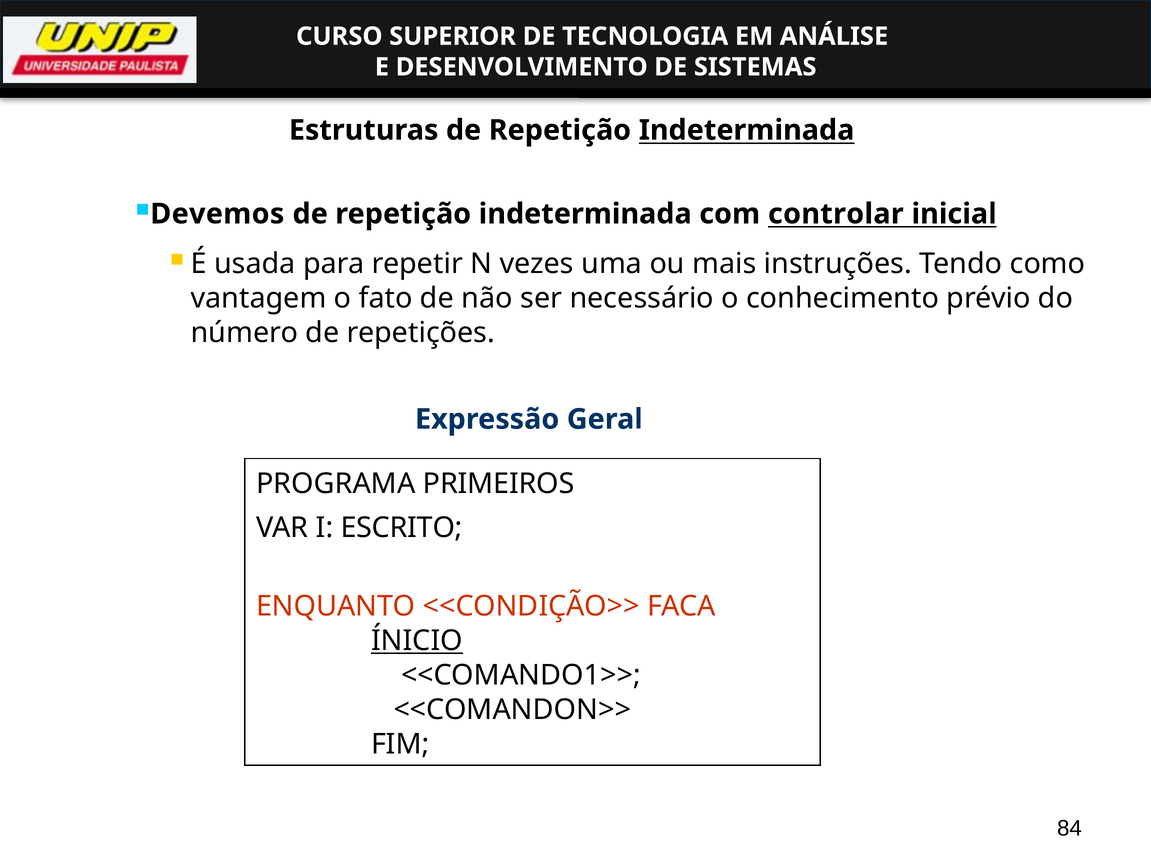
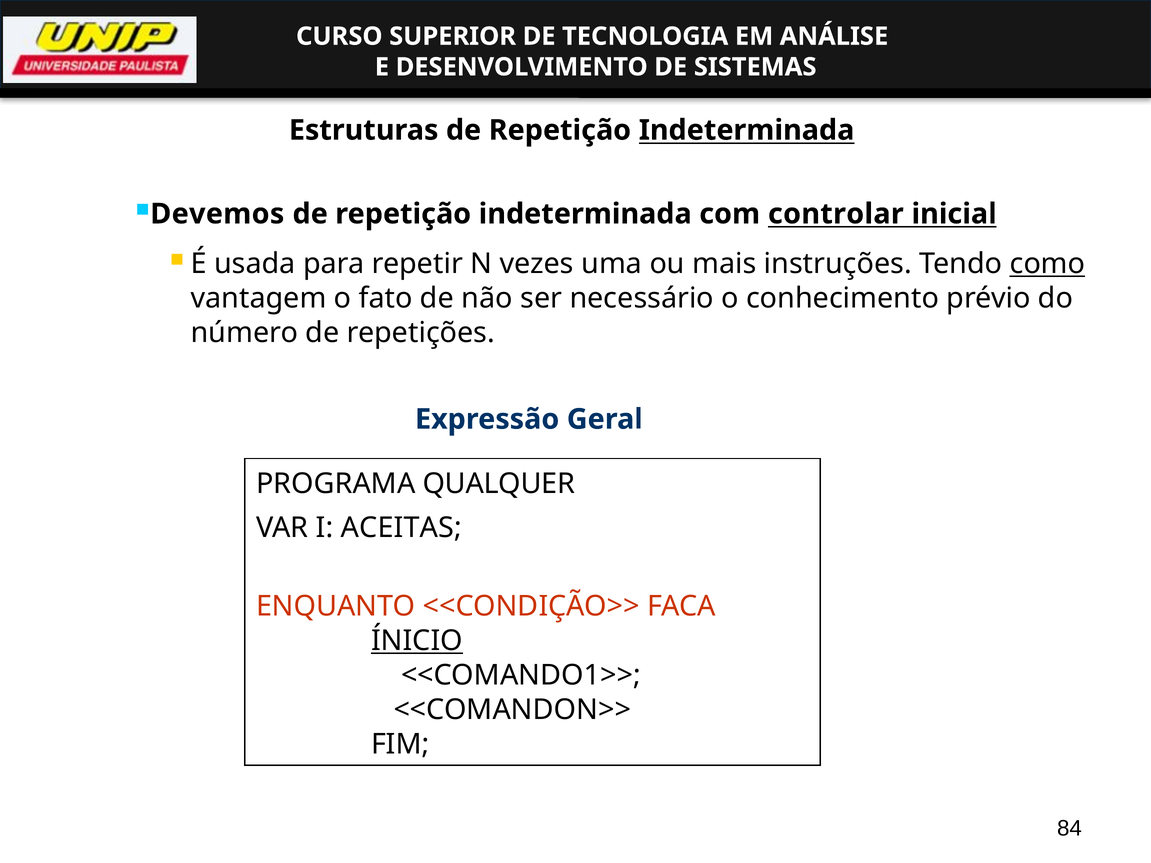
como underline: none -> present
PRIMEIROS: PRIMEIROS -> QUALQUER
ESCRITO: ESCRITO -> ACEITAS
